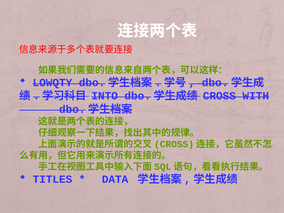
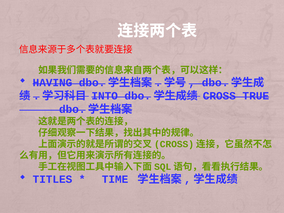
LOWQTY: LOWQTY -> HAVING
WITH: WITH -> TRUE
DATA: DATA -> TIME
